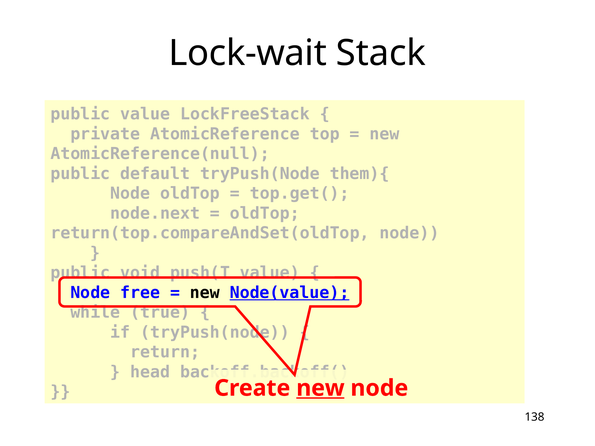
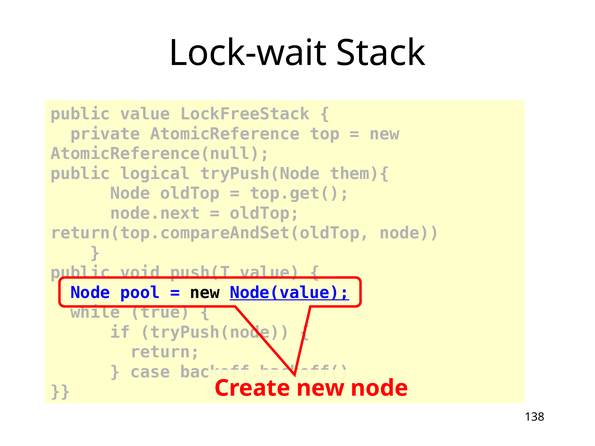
default: default -> logical
free: free -> pool
head: head -> case
new at (320, 388) underline: present -> none
